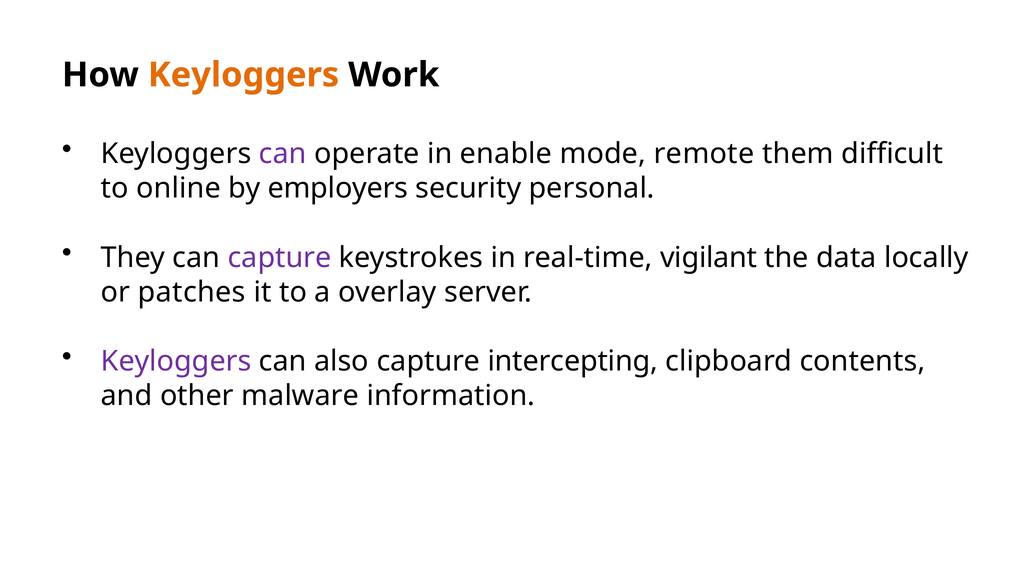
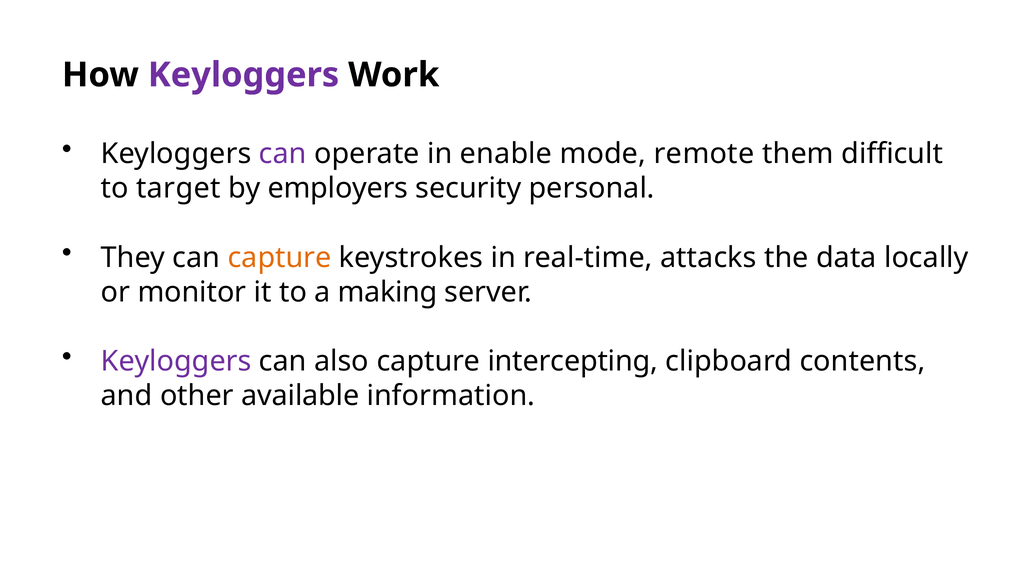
Keyloggers at (243, 75) colour: orange -> purple
online: online -> target
capture at (280, 257) colour: purple -> orange
vigilant: vigilant -> attacks
patches: patches -> monitor
overlay: overlay -> making
malware: malware -> available
